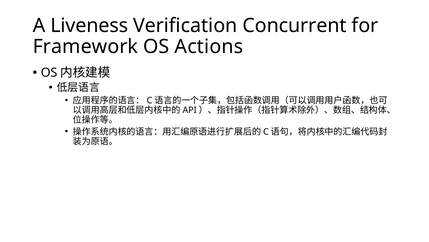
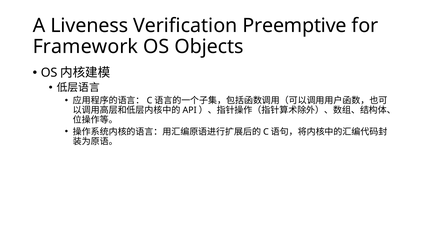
Concurrent: Concurrent -> Preemptive
Actions: Actions -> Objects
